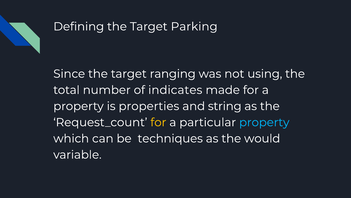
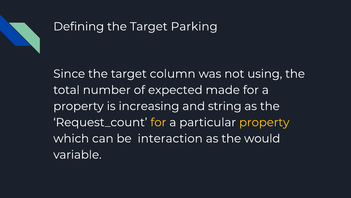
ranging: ranging -> column
indicates: indicates -> expected
properties: properties -> increasing
property at (264, 122) colour: light blue -> yellow
techniques: techniques -> interaction
